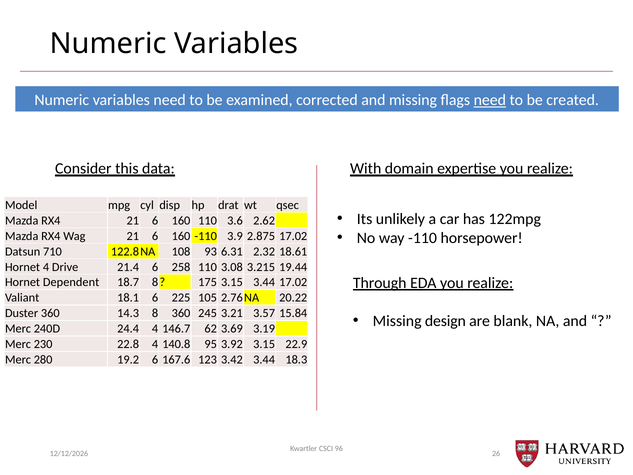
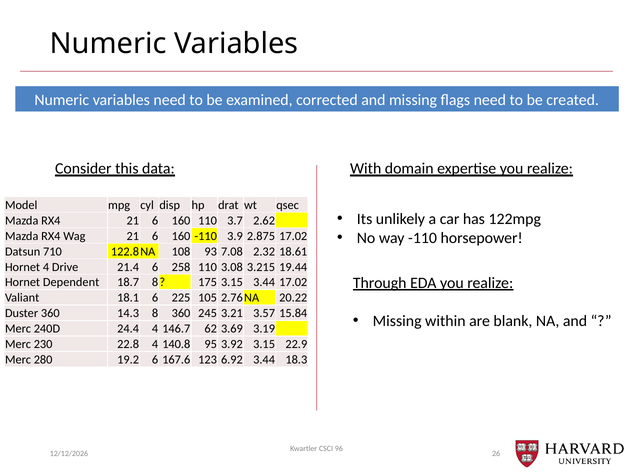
need at (490, 100) underline: present -> none
3.6: 3.6 -> 3.7
6.31: 6.31 -> 7.08
design: design -> within
3.42: 3.42 -> 6.92
